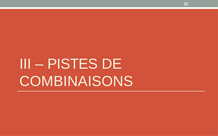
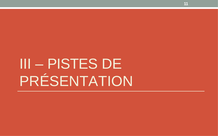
COMBINAISONS: COMBINAISONS -> PRÉSENTATION
